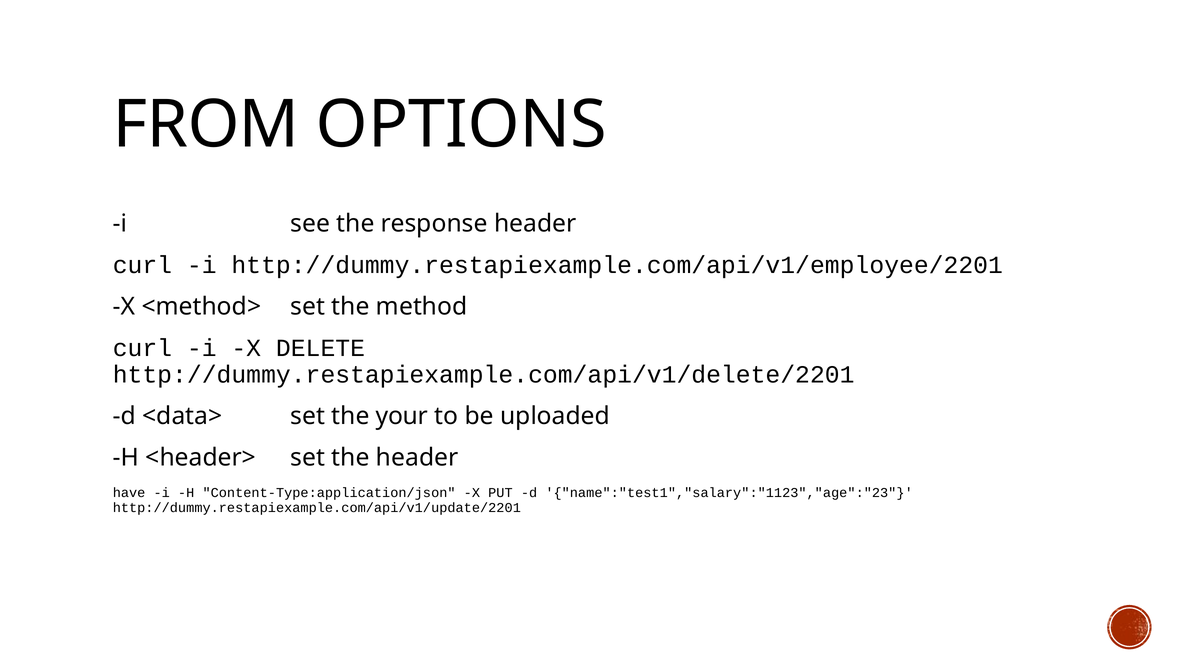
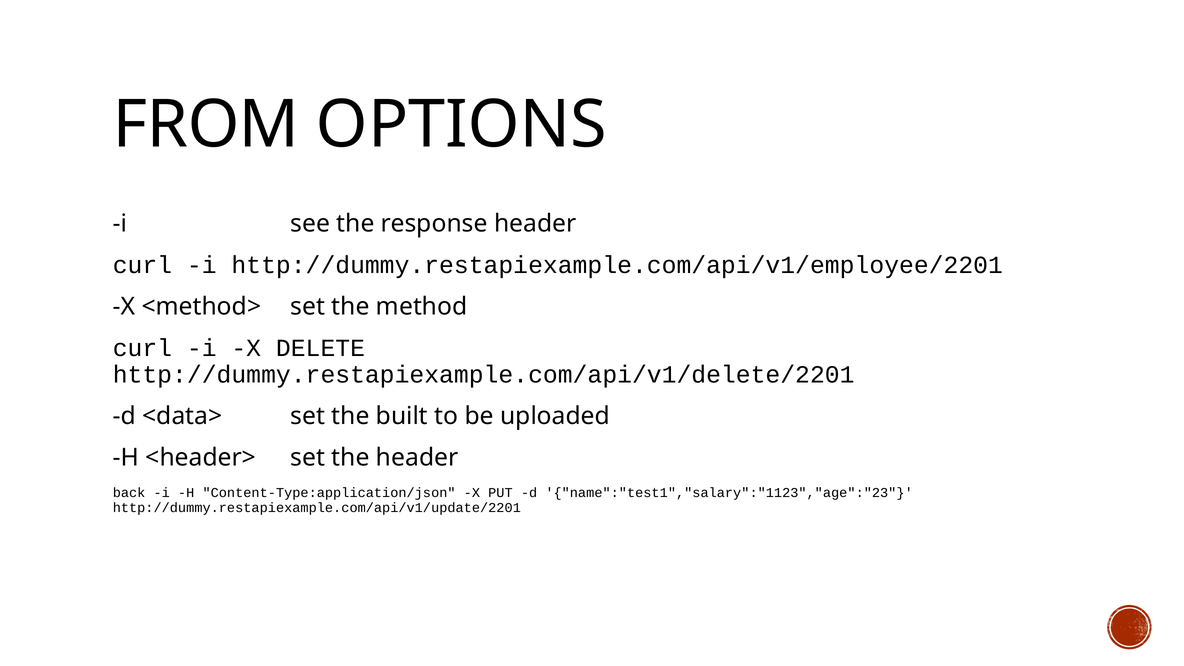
your: your -> built
have: have -> back
